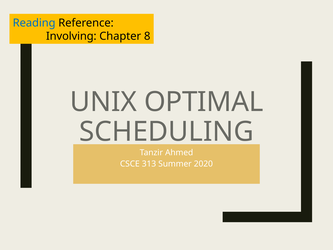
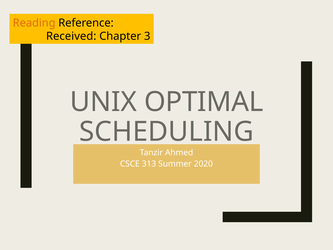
Reading colour: blue -> orange
Involving: Involving -> Received
8: 8 -> 3
